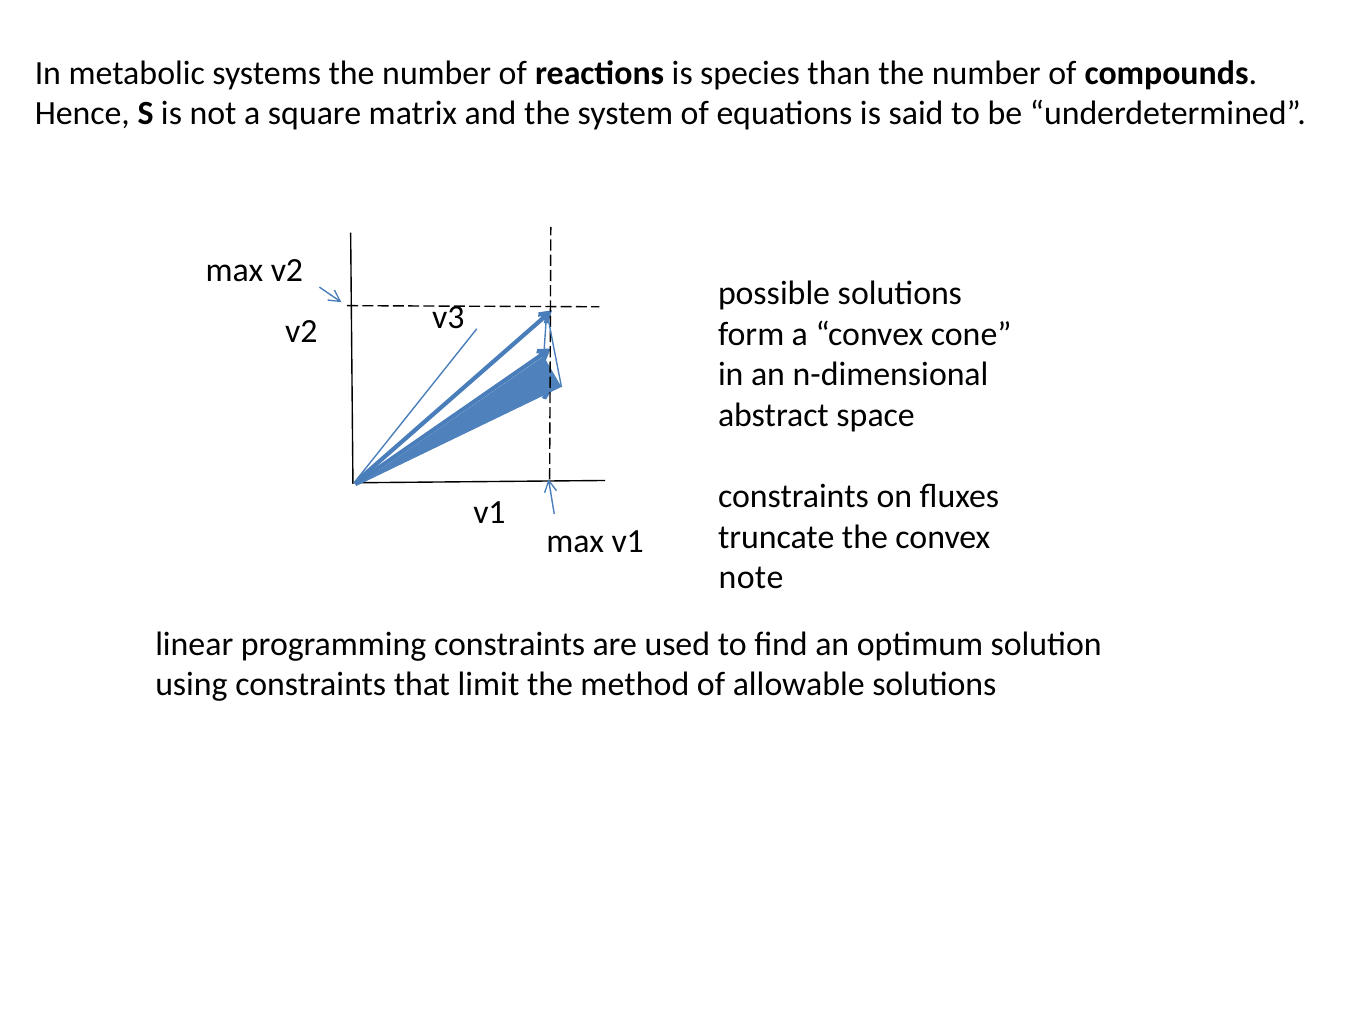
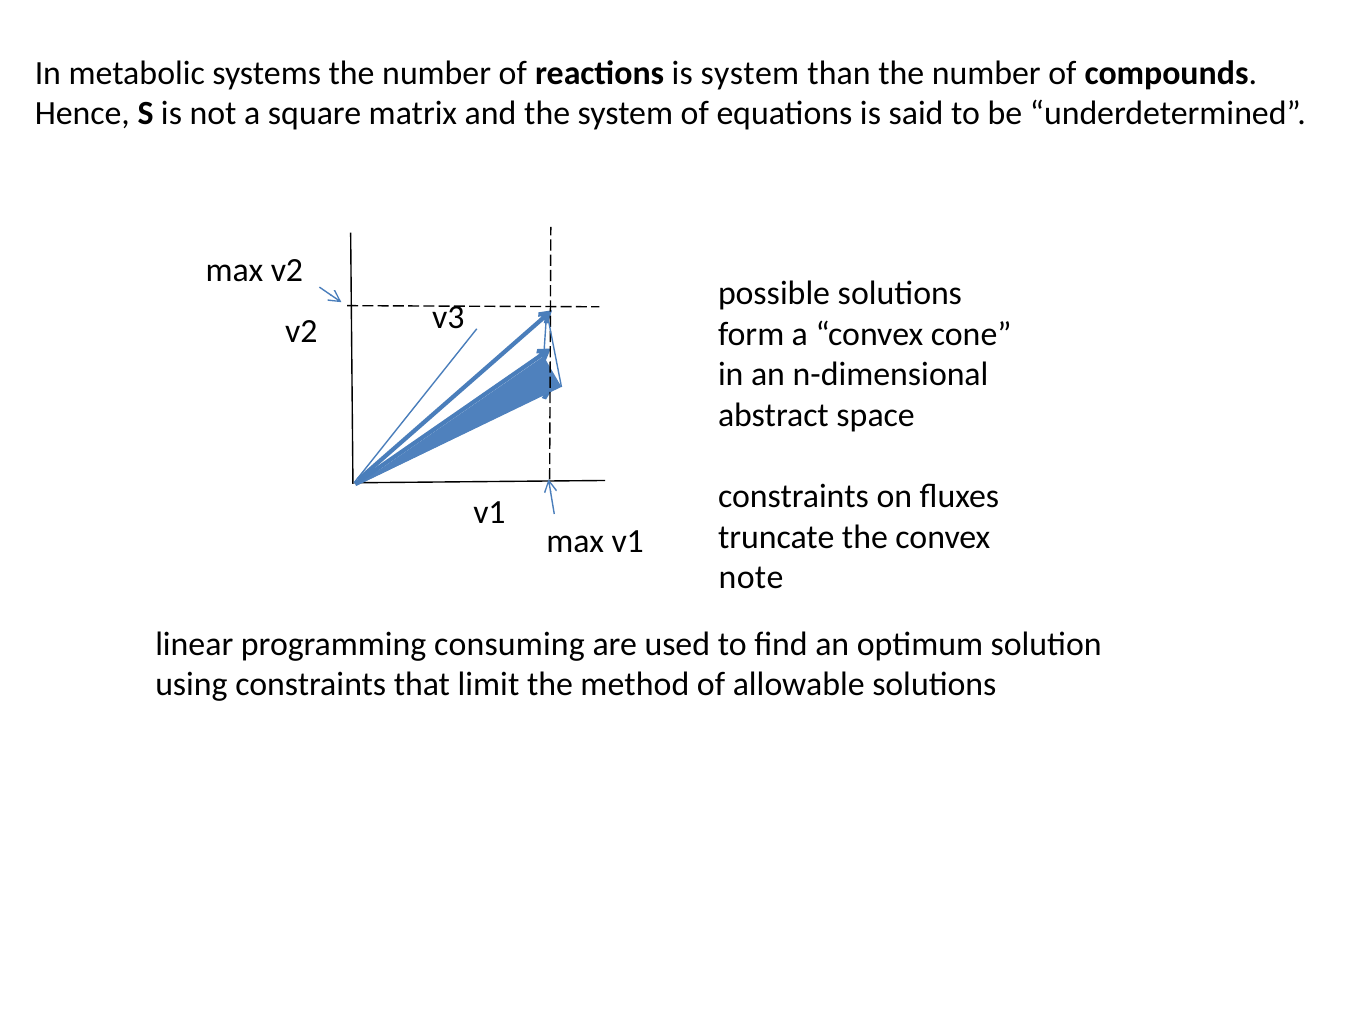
is species: species -> system
programming constraints: constraints -> consuming
